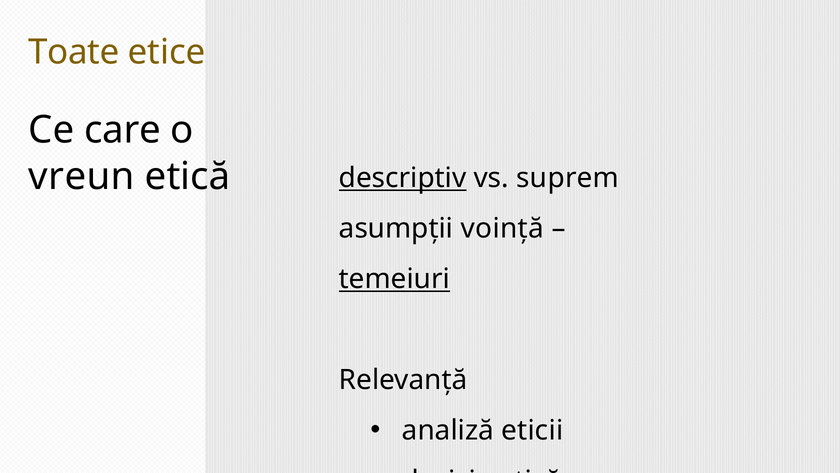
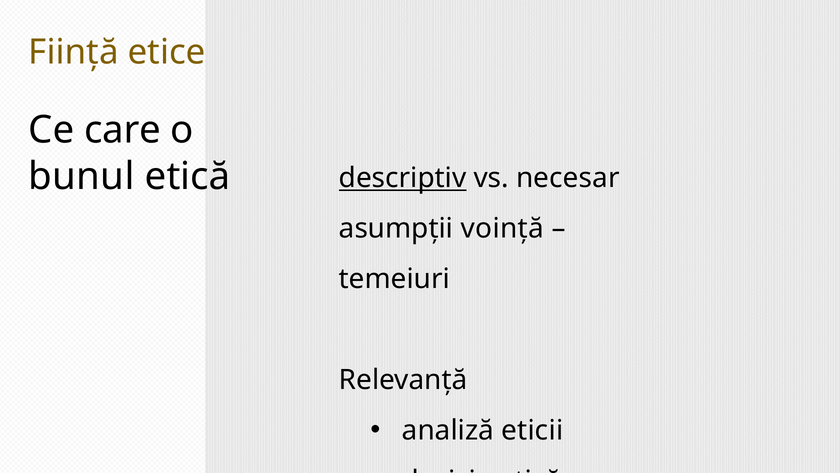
Toate: Toate -> Ființă
vreun: vreun -> bunul
suprem: suprem -> necesar
temeiuri underline: present -> none
